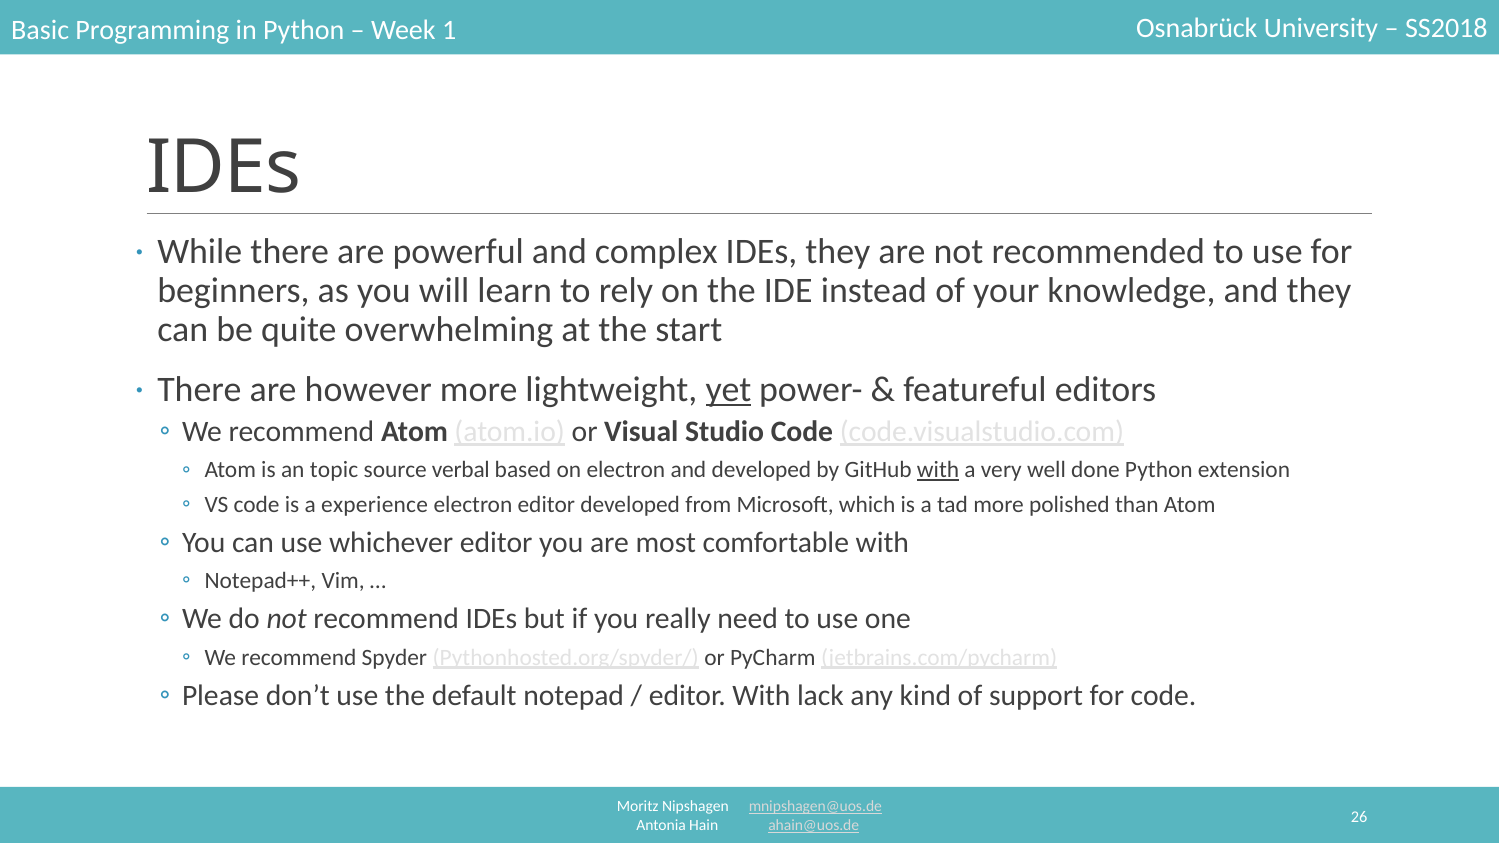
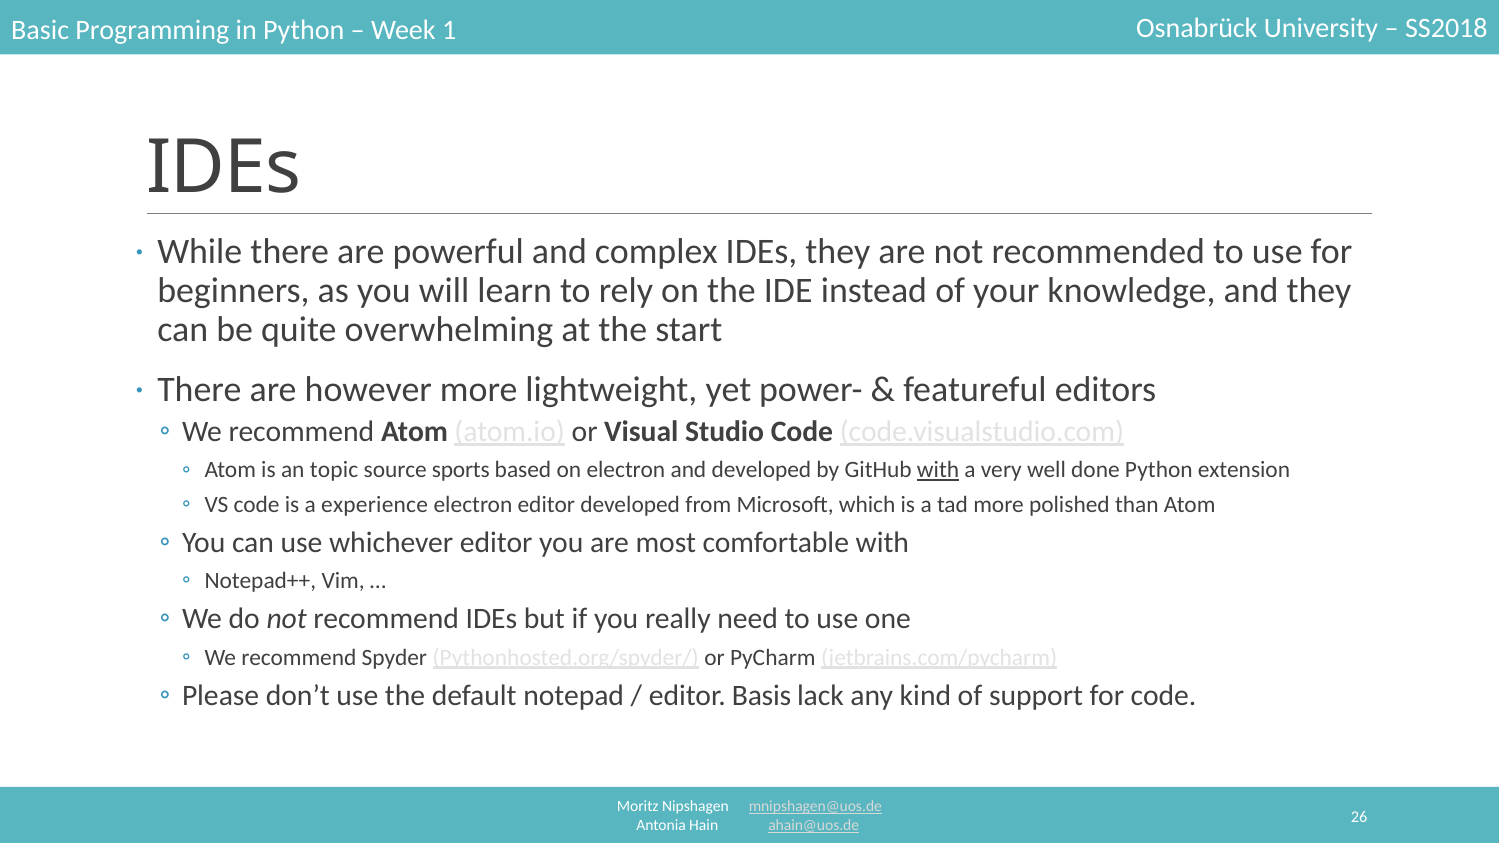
yet underline: present -> none
verbal: verbal -> sports
editor With: With -> Basis
